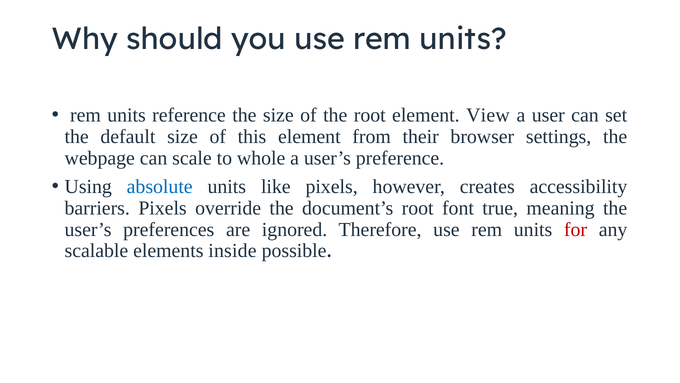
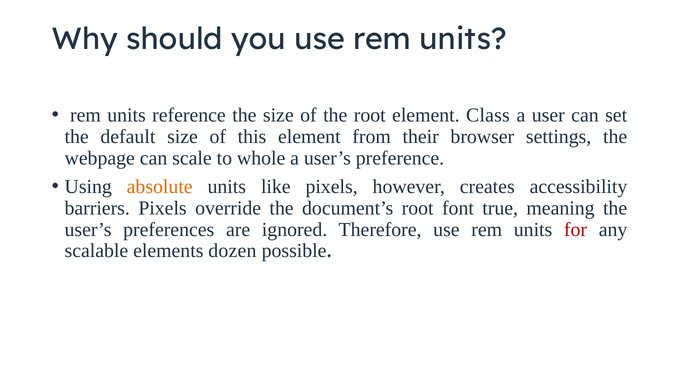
View: View -> Class
absolute colour: blue -> orange
inside: inside -> dozen
